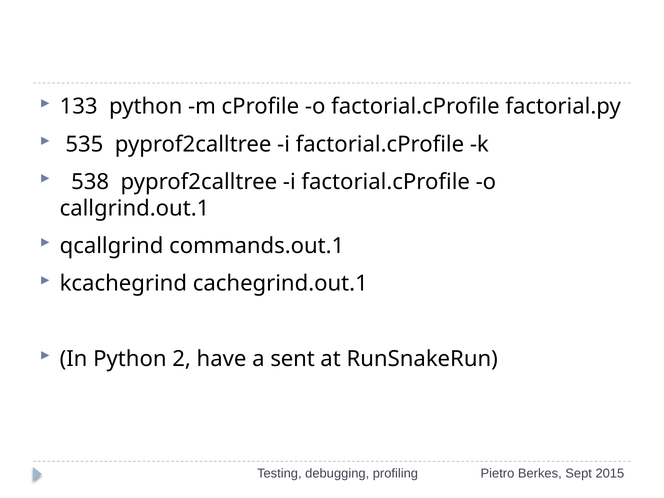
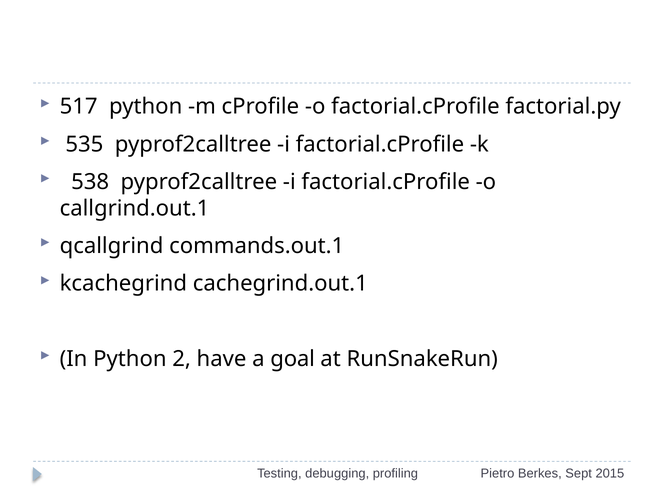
133: 133 -> 517
sent: sent -> goal
